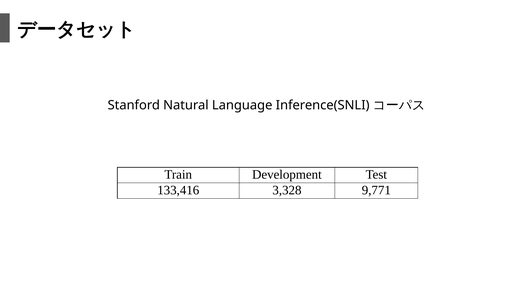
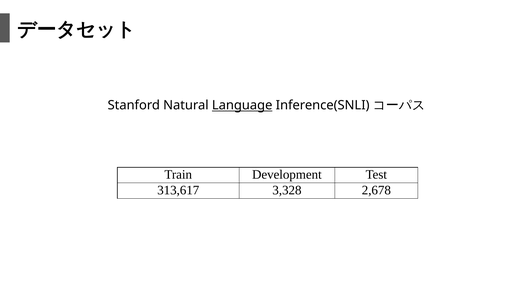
Language underline: none -> present
133,416: 133,416 -> 313,617
9,771: 9,771 -> 2,678
